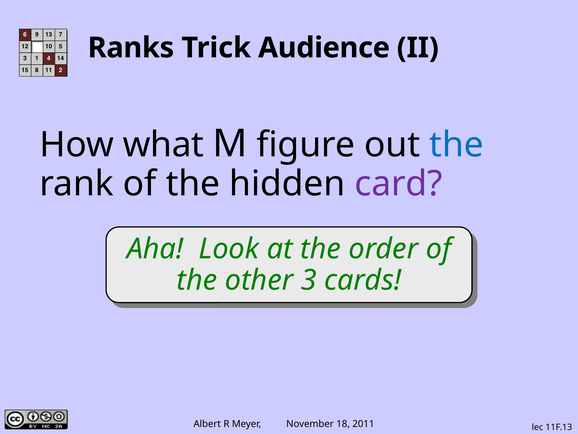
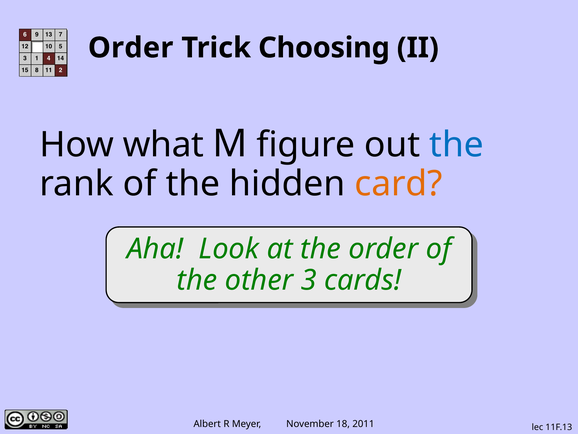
Ranks at (131, 48): Ranks -> Order
Audience: Audience -> Choosing
card colour: purple -> orange
